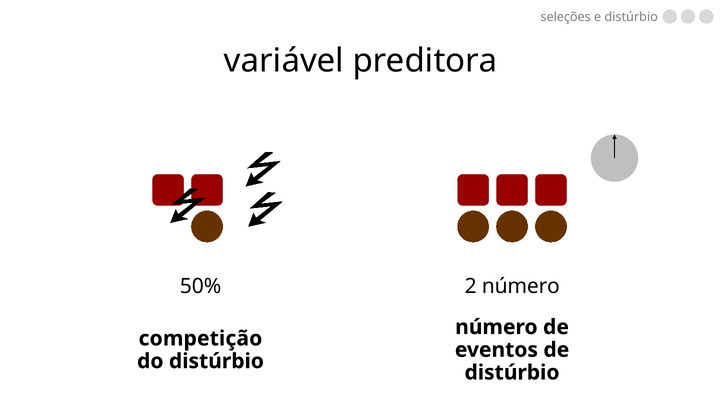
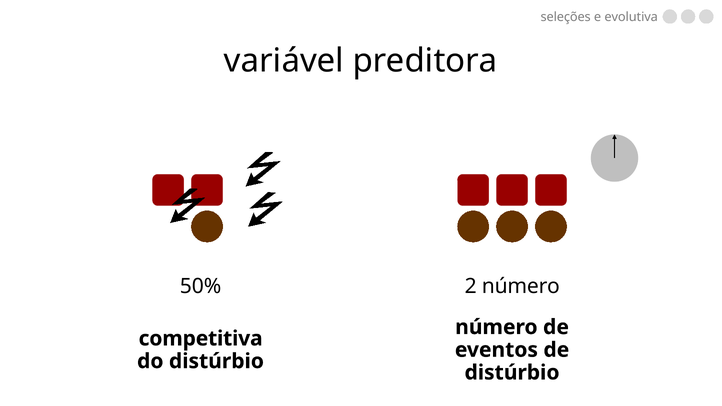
e distúrbio: distúrbio -> evolutiva
competição: competição -> competitiva
